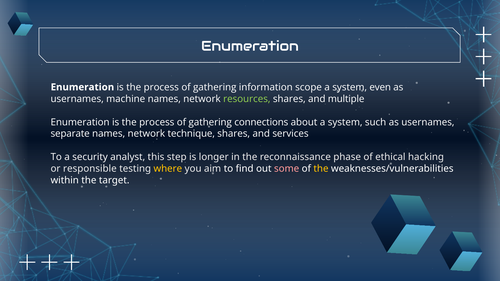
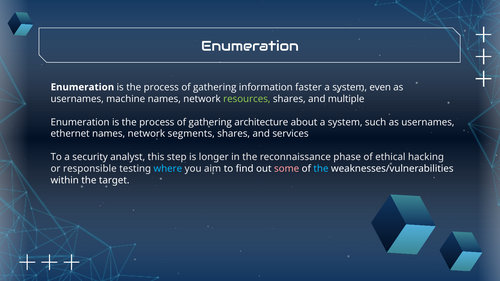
scope: scope -> faster
connections: connections -> architecture
separate: separate -> ethernet
technique: technique -> segments
where colour: yellow -> light blue
the at (321, 169) colour: yellow -> light blue
